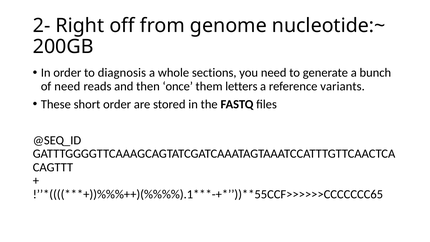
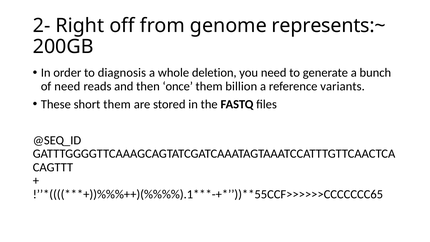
nucleotide:~: nucleotide:~ -> represents:~
sections: sections -> deletion
letters: letters -> billion
short order: order -> them
